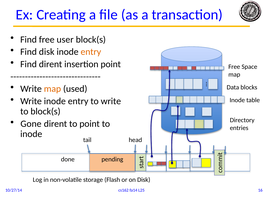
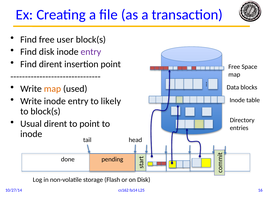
entry at (91, 52) colour: orange -> purple
to write: write -> likely
Gone: Gone -> Usual
